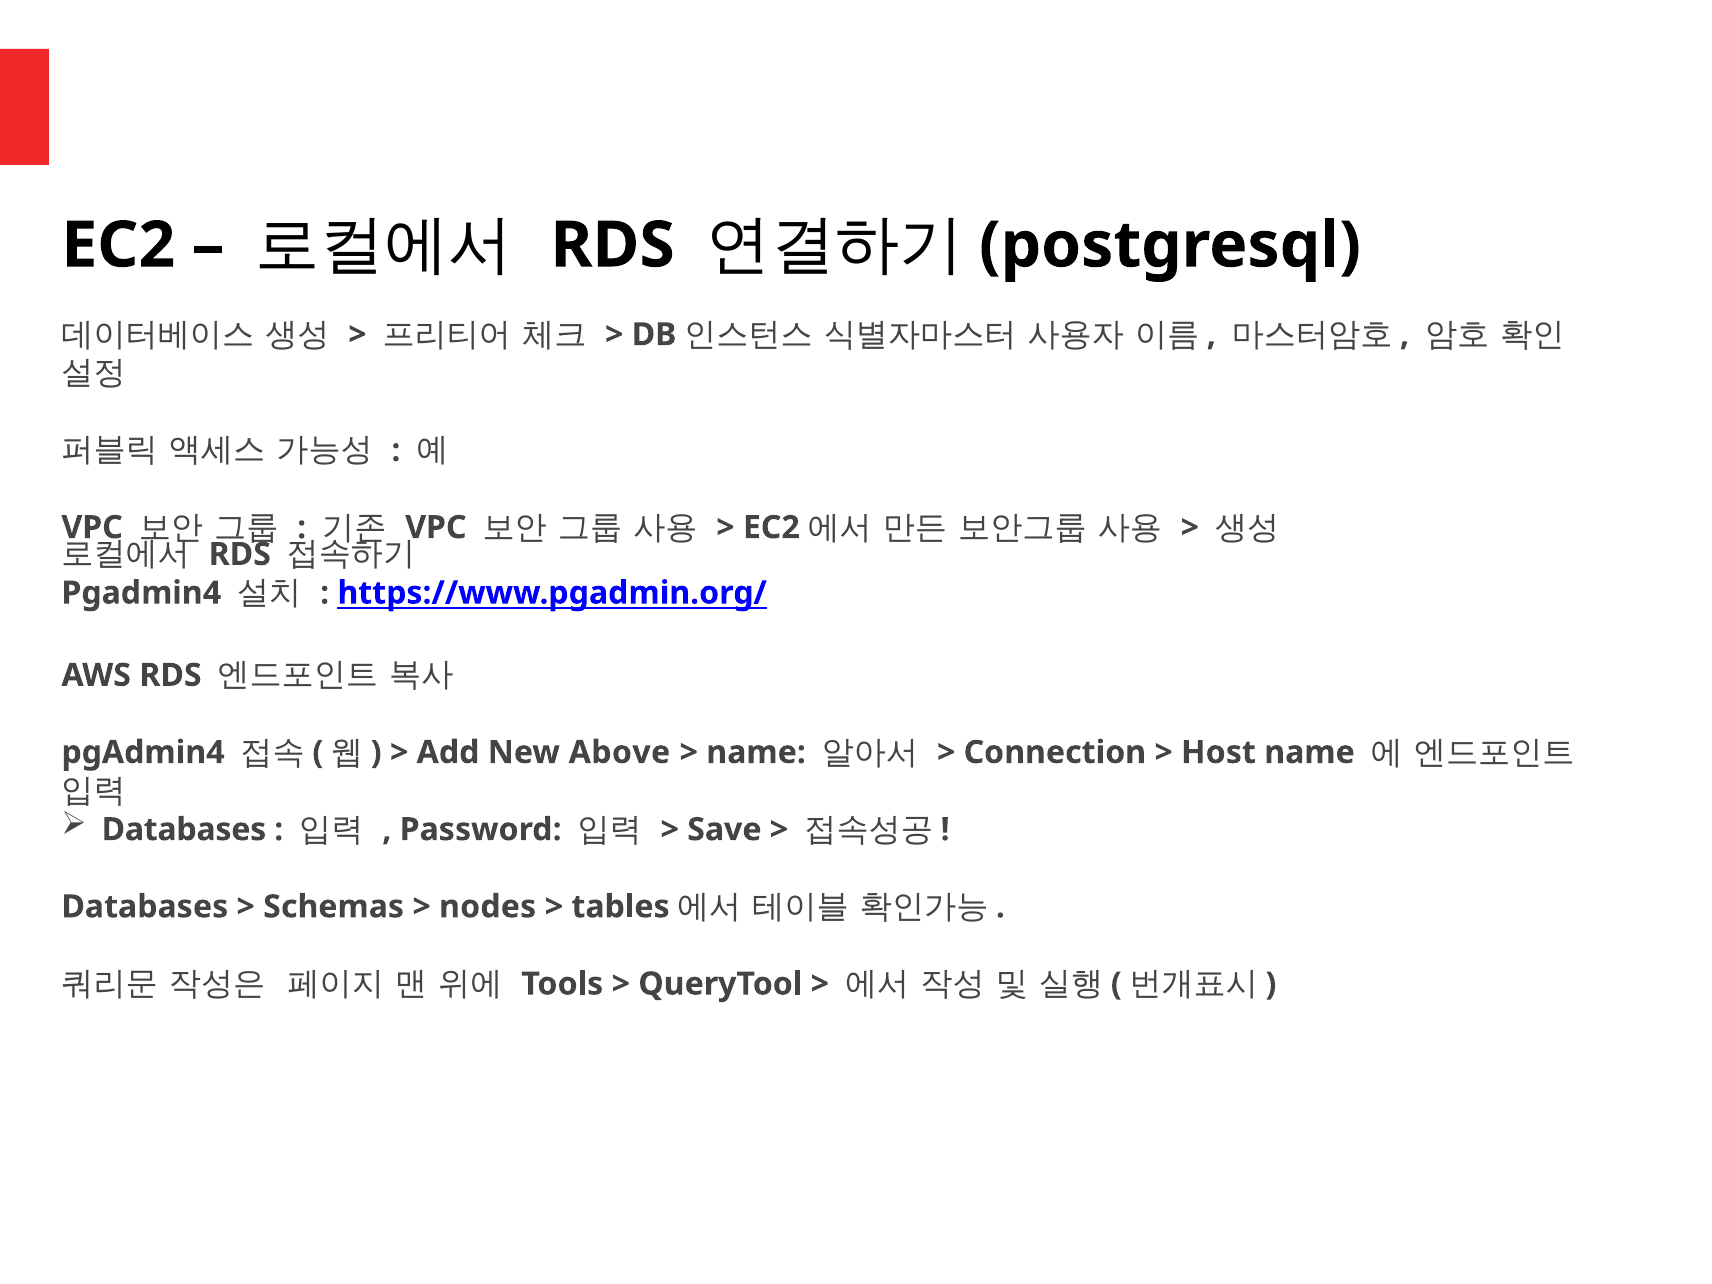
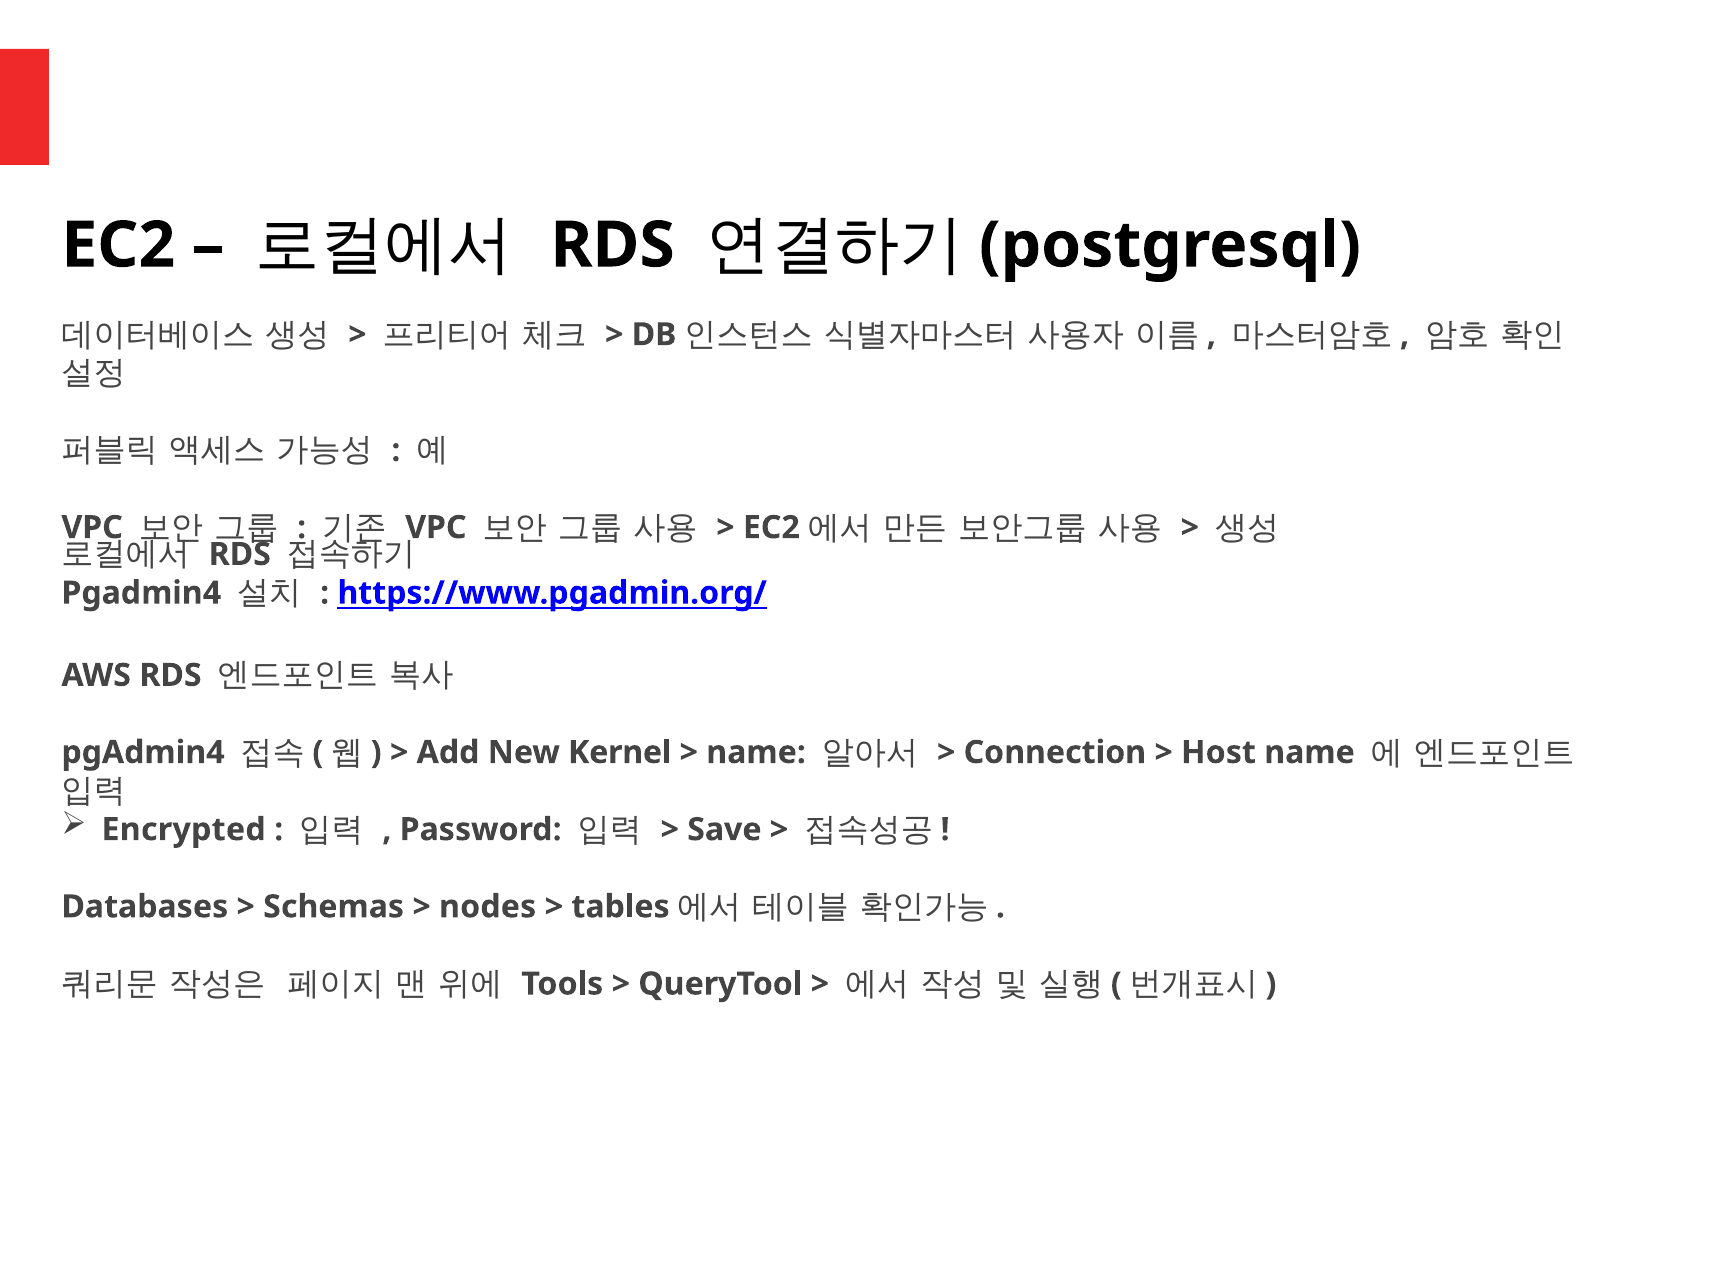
Above: Above -> Kernel
Databases at (184, 829): Databases -> Encrypted
